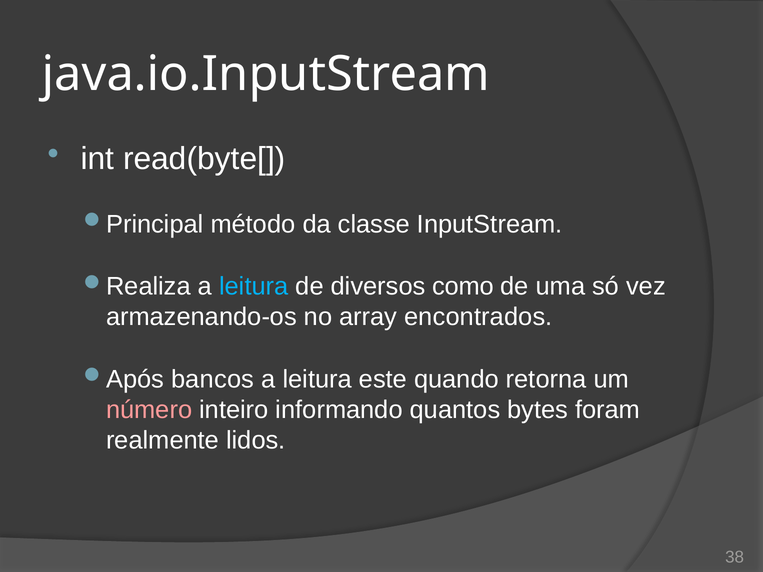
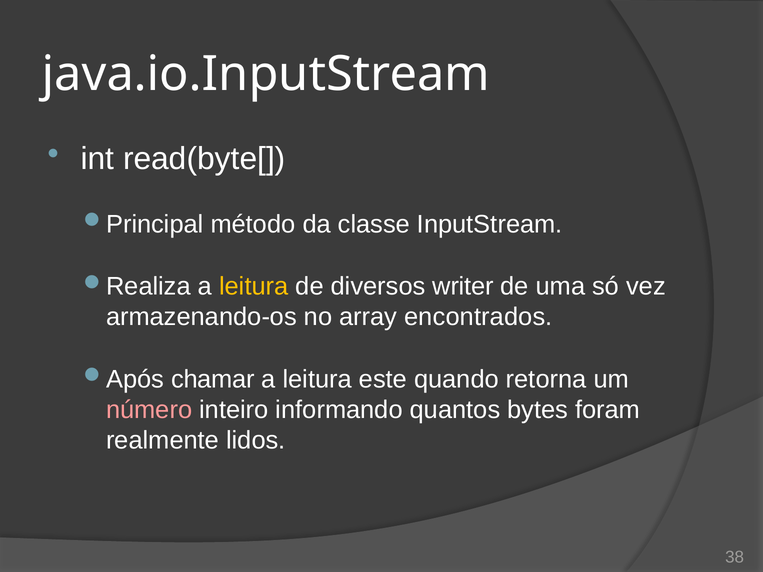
leitura at (254, 287) colour: light blue -> yellow
como: como -> writer
bancos: bancos -> chamar
